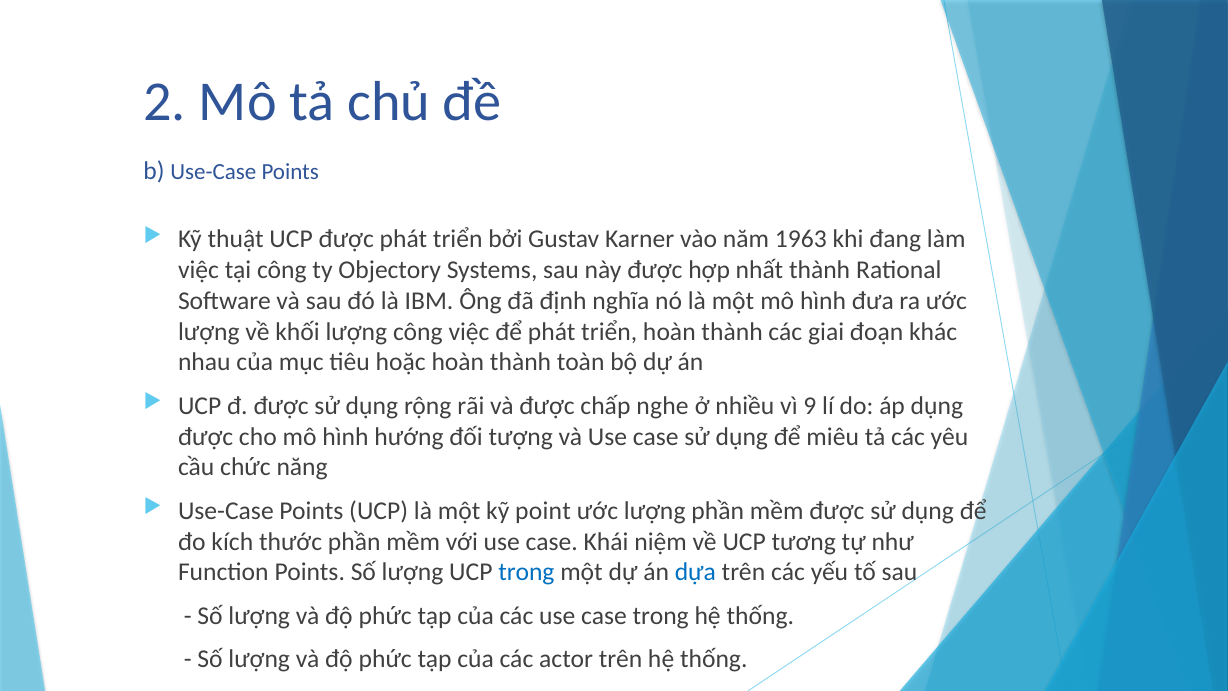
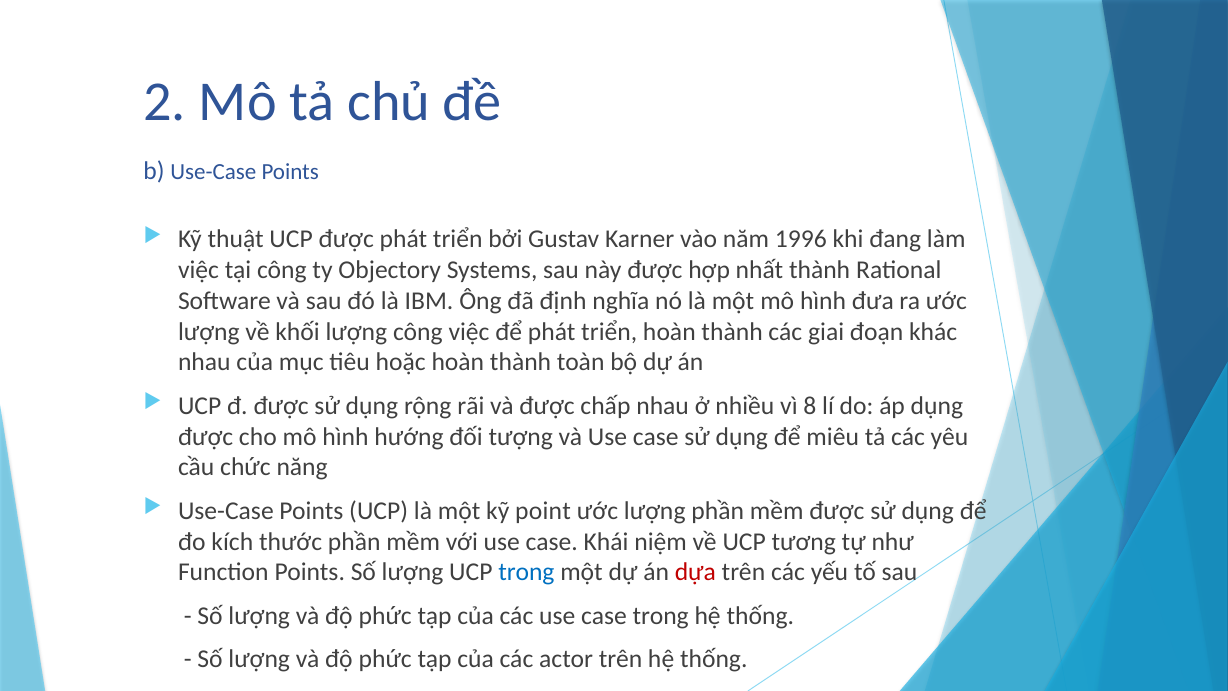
1963: 1963 -> 1996
chấp nghe: nghe -> nhau
9: 9 -> 8
dựa colour: blue -> red
